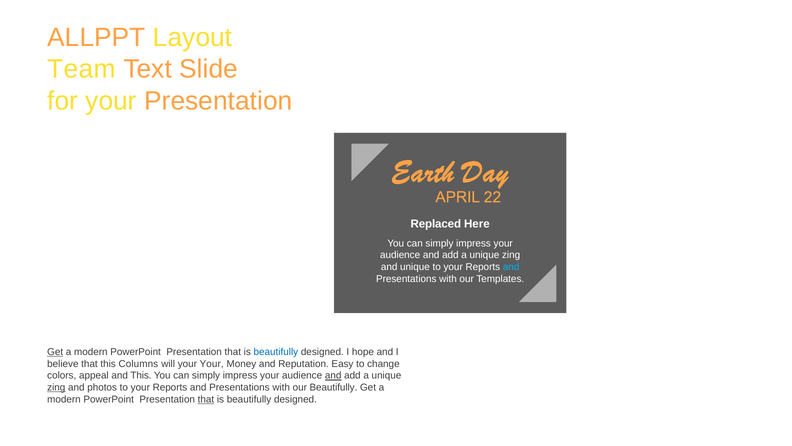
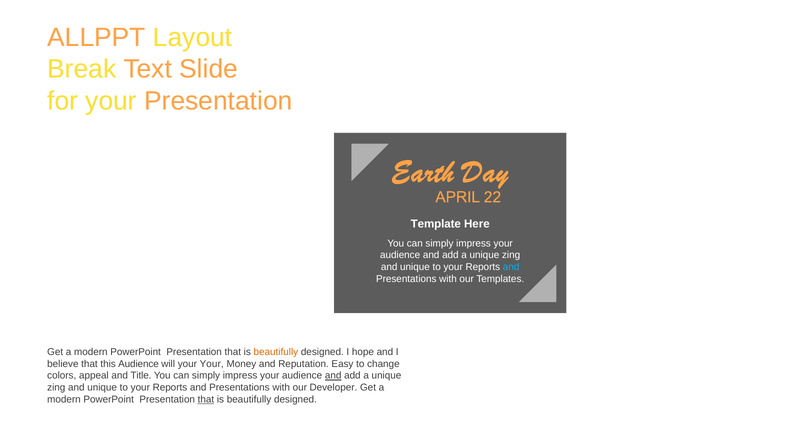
Team: Team -> Break
Replaced: Replaced -> Template
Get at (55, 352) underline: present -> none
beautifully at (276, 352) colour: blue -> orange
this Columns: Columns -> Audience
and This: This -> Title
zing at (56, 387) underline: present -> none
photos at (102, 387): photos -> unique
our Beautifully: Beautifully -> Developer
